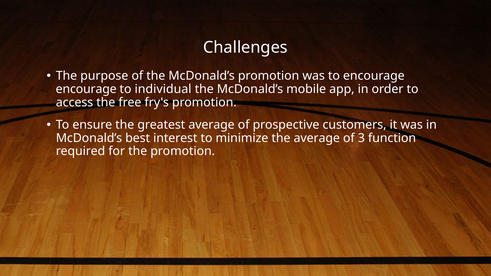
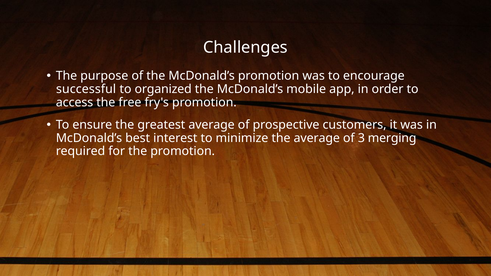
encourage at (86, 89): encourage -> successful
individual: individual -> organized
function: function -> merging
